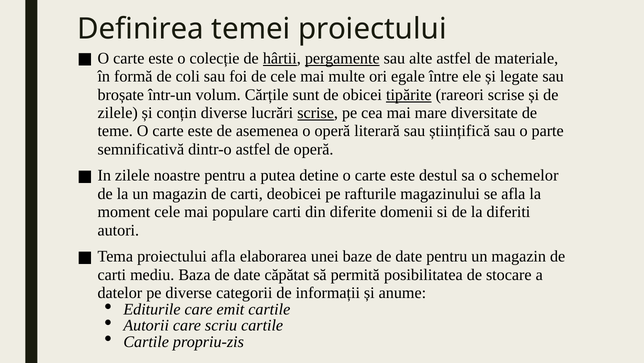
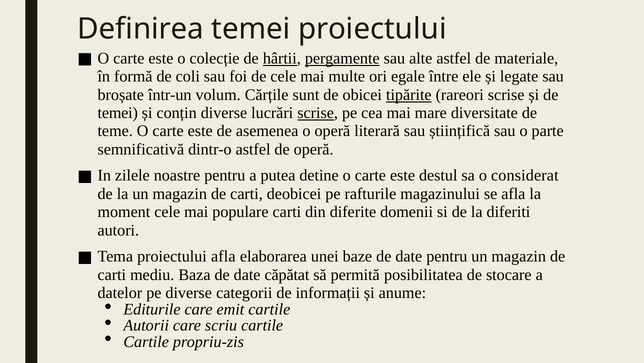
zilele at (118, 113): zilele -> temei
schemelor: schemelor -> considerat
